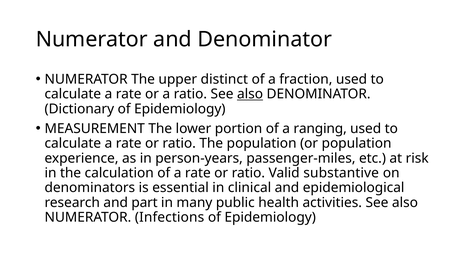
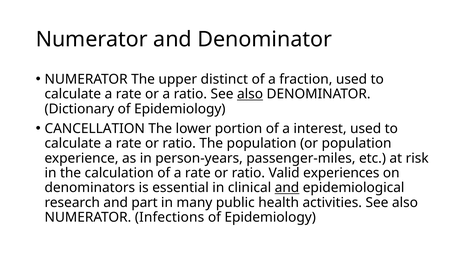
MEASUREMENT: MEASUREMENT -> CANCELLATION
ranging: ranging -> interest
substantive: substantive -> experiences
and at (287, 188) underline: none -> present
